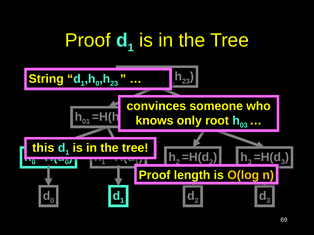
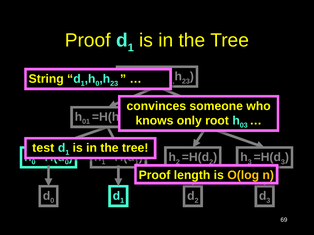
this: this -> test
